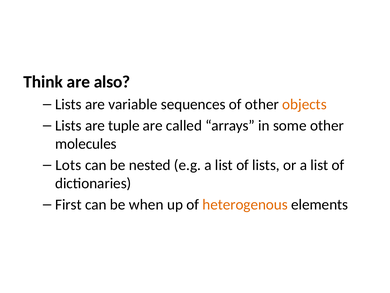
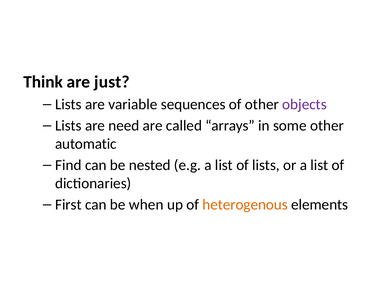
also: also -> just
objects colour: orange -> purple
tuple: tuple -> need
molecules: molecules -> automatic
Lots: Lots -> Find
